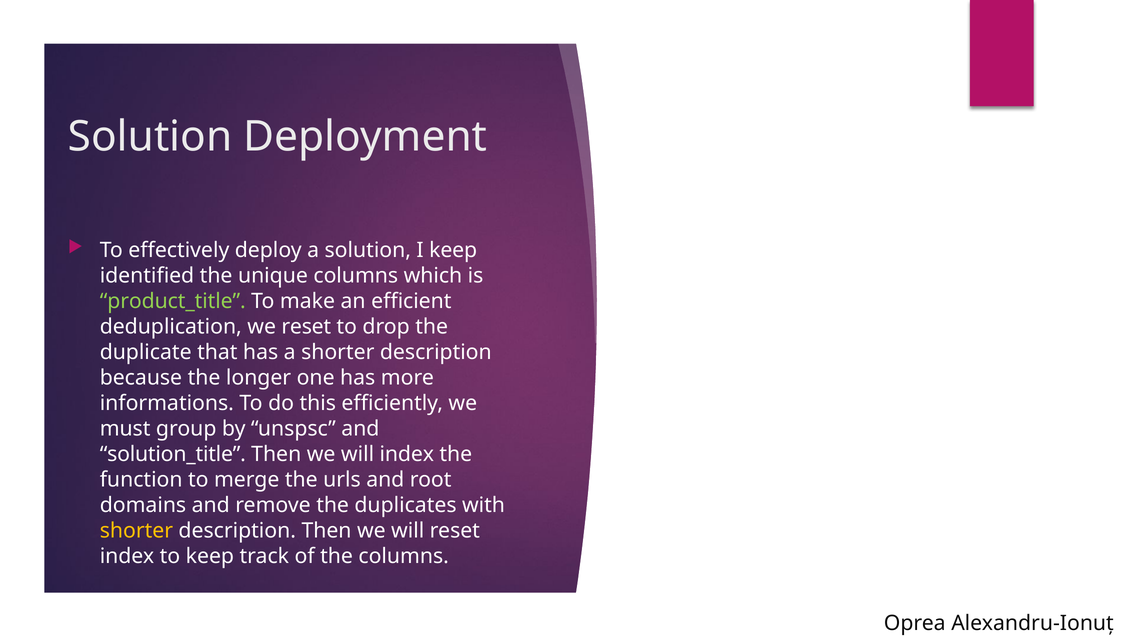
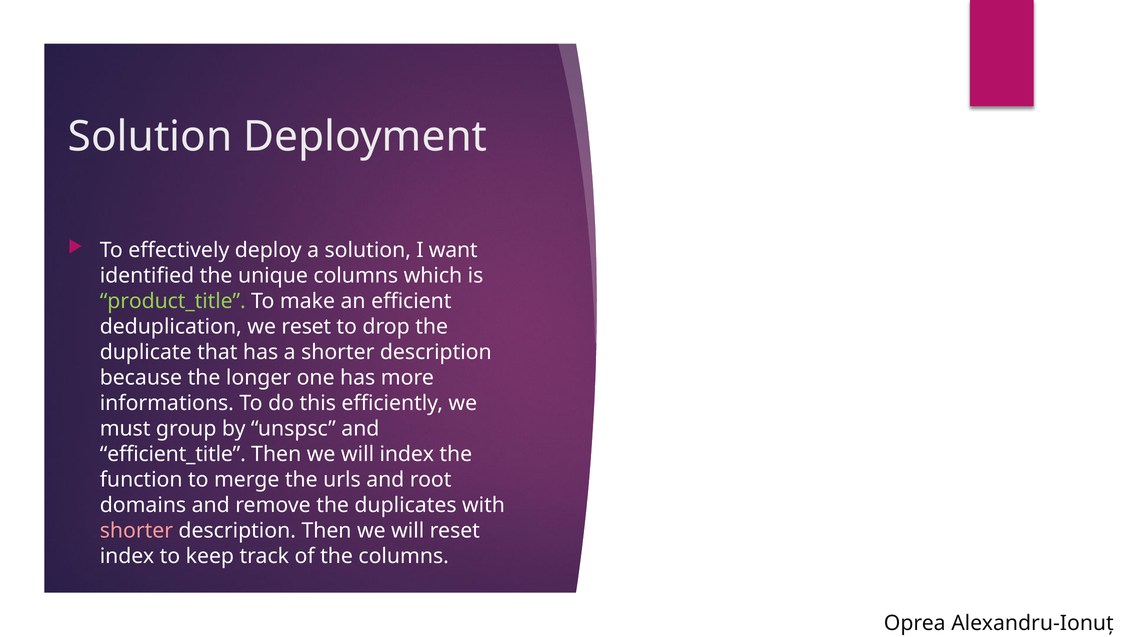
I keep: keep -> want
solution_title: solution_title -> efficient_title
shorter at (136, 531) colour: yellow -> pink
